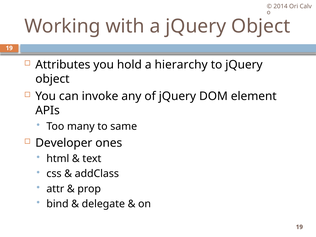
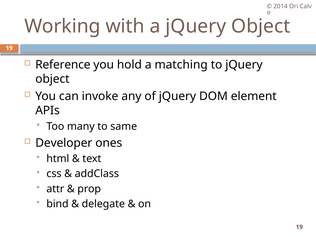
Attributes: Attributes -> Reference
hierarchy: hierarchy -> matching
